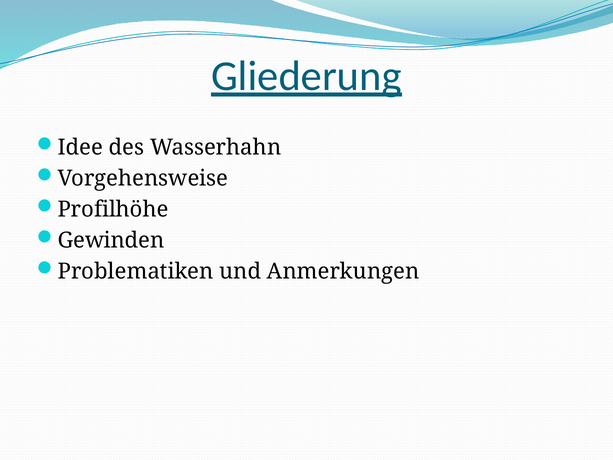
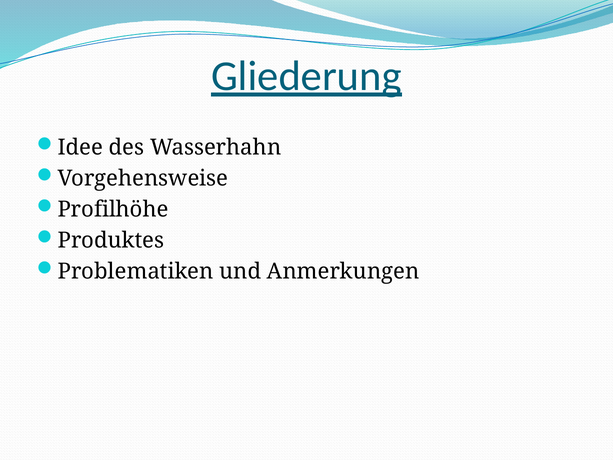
Gewinden: Gewinden -> Produktes
